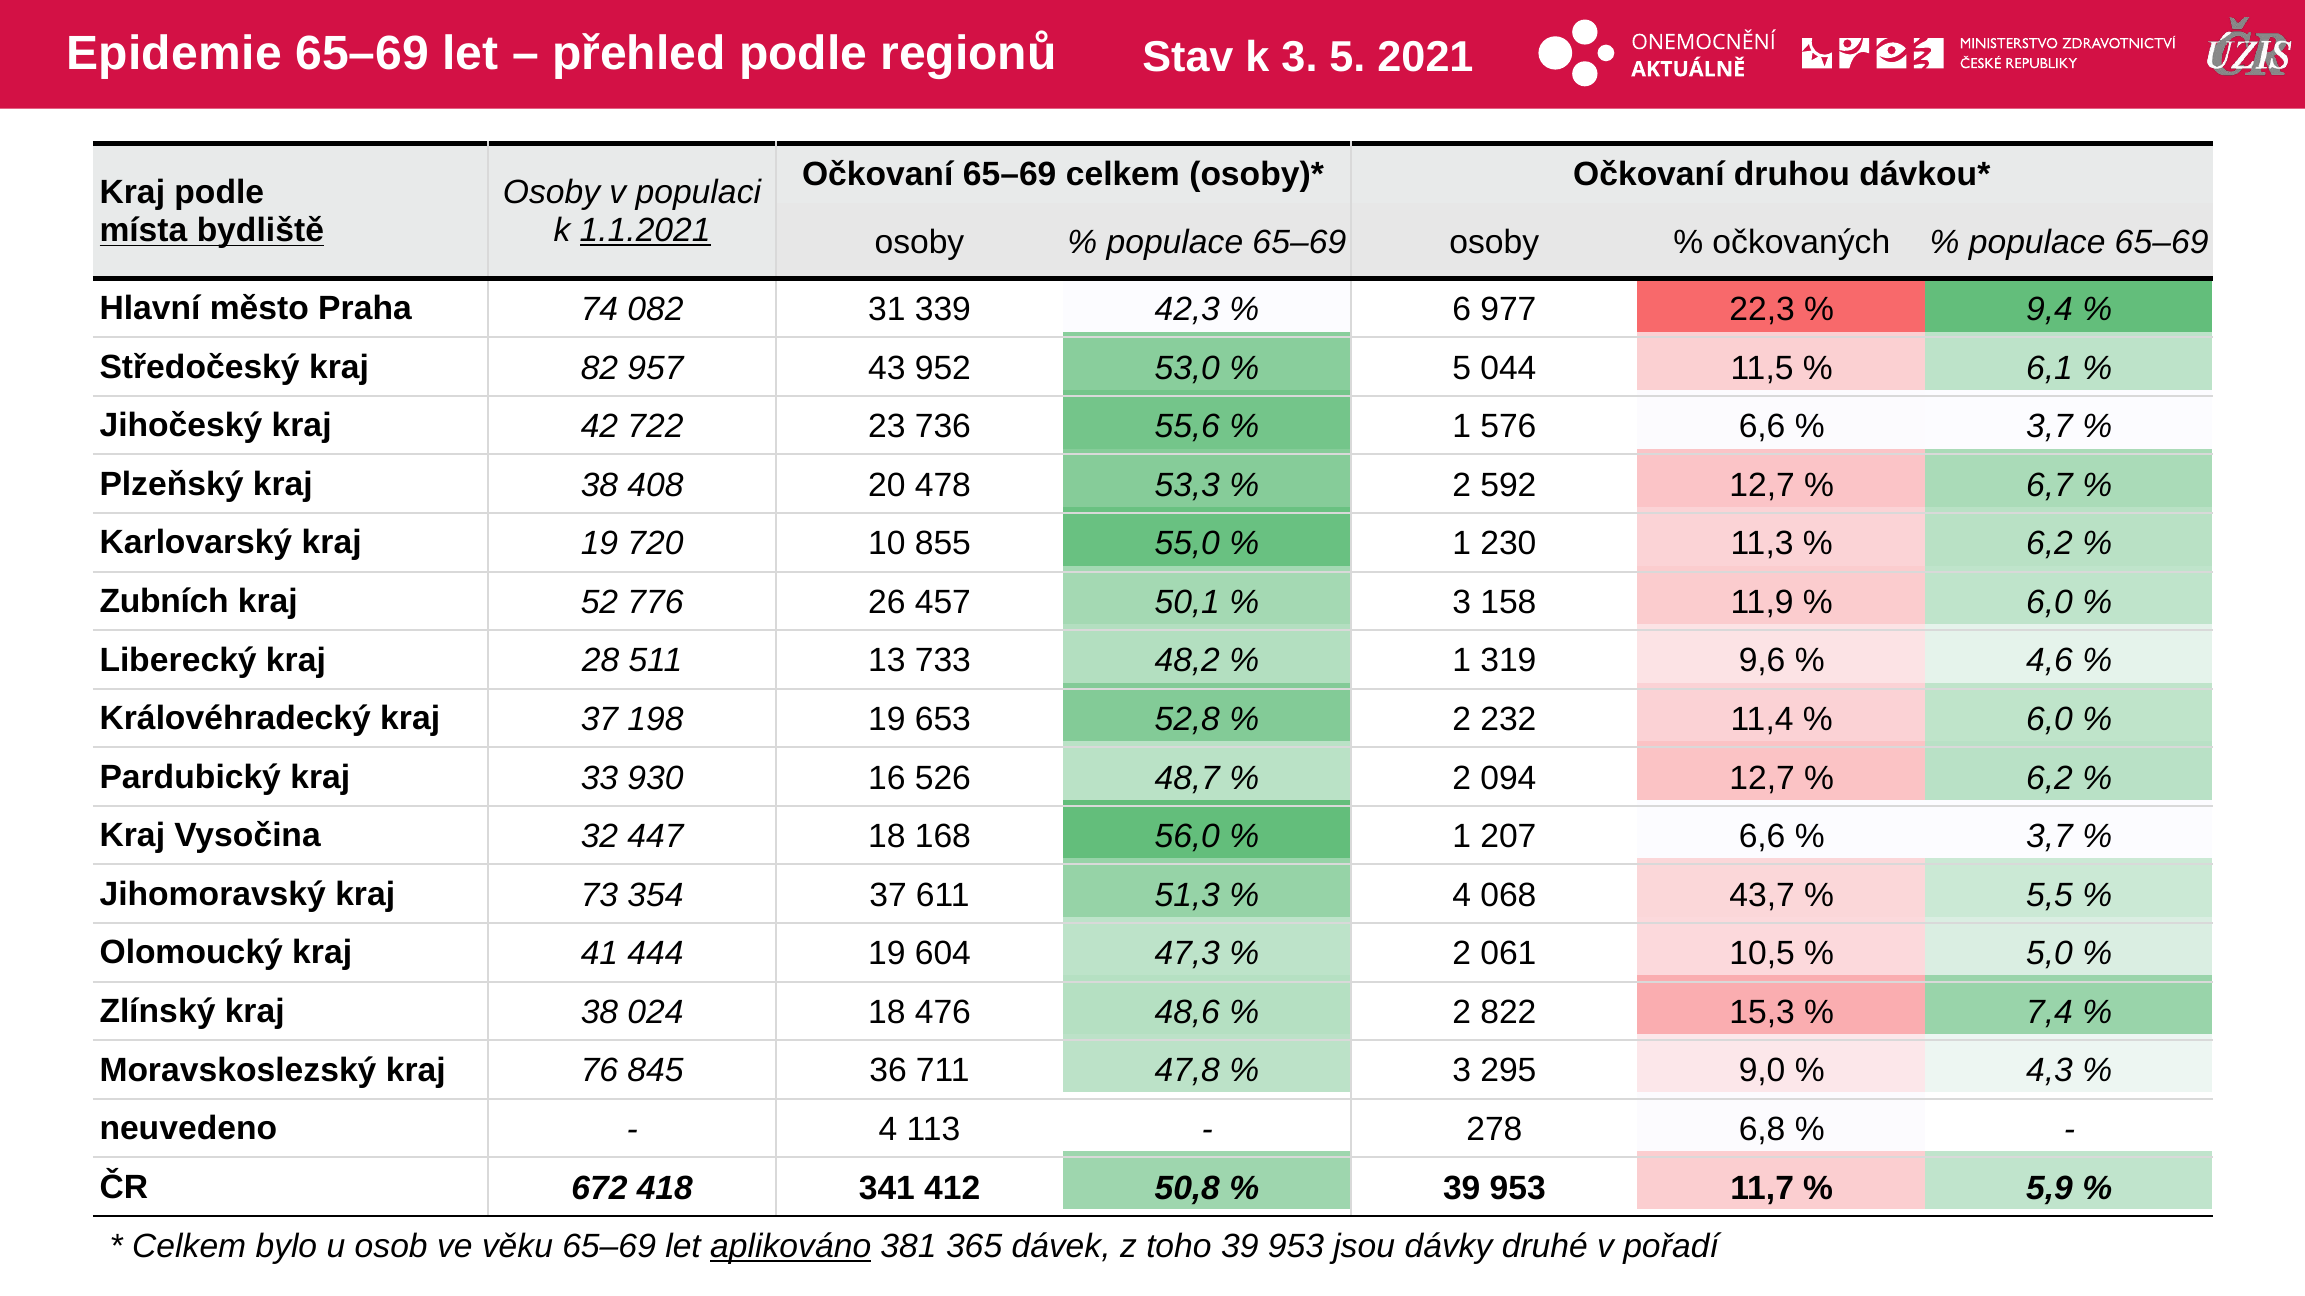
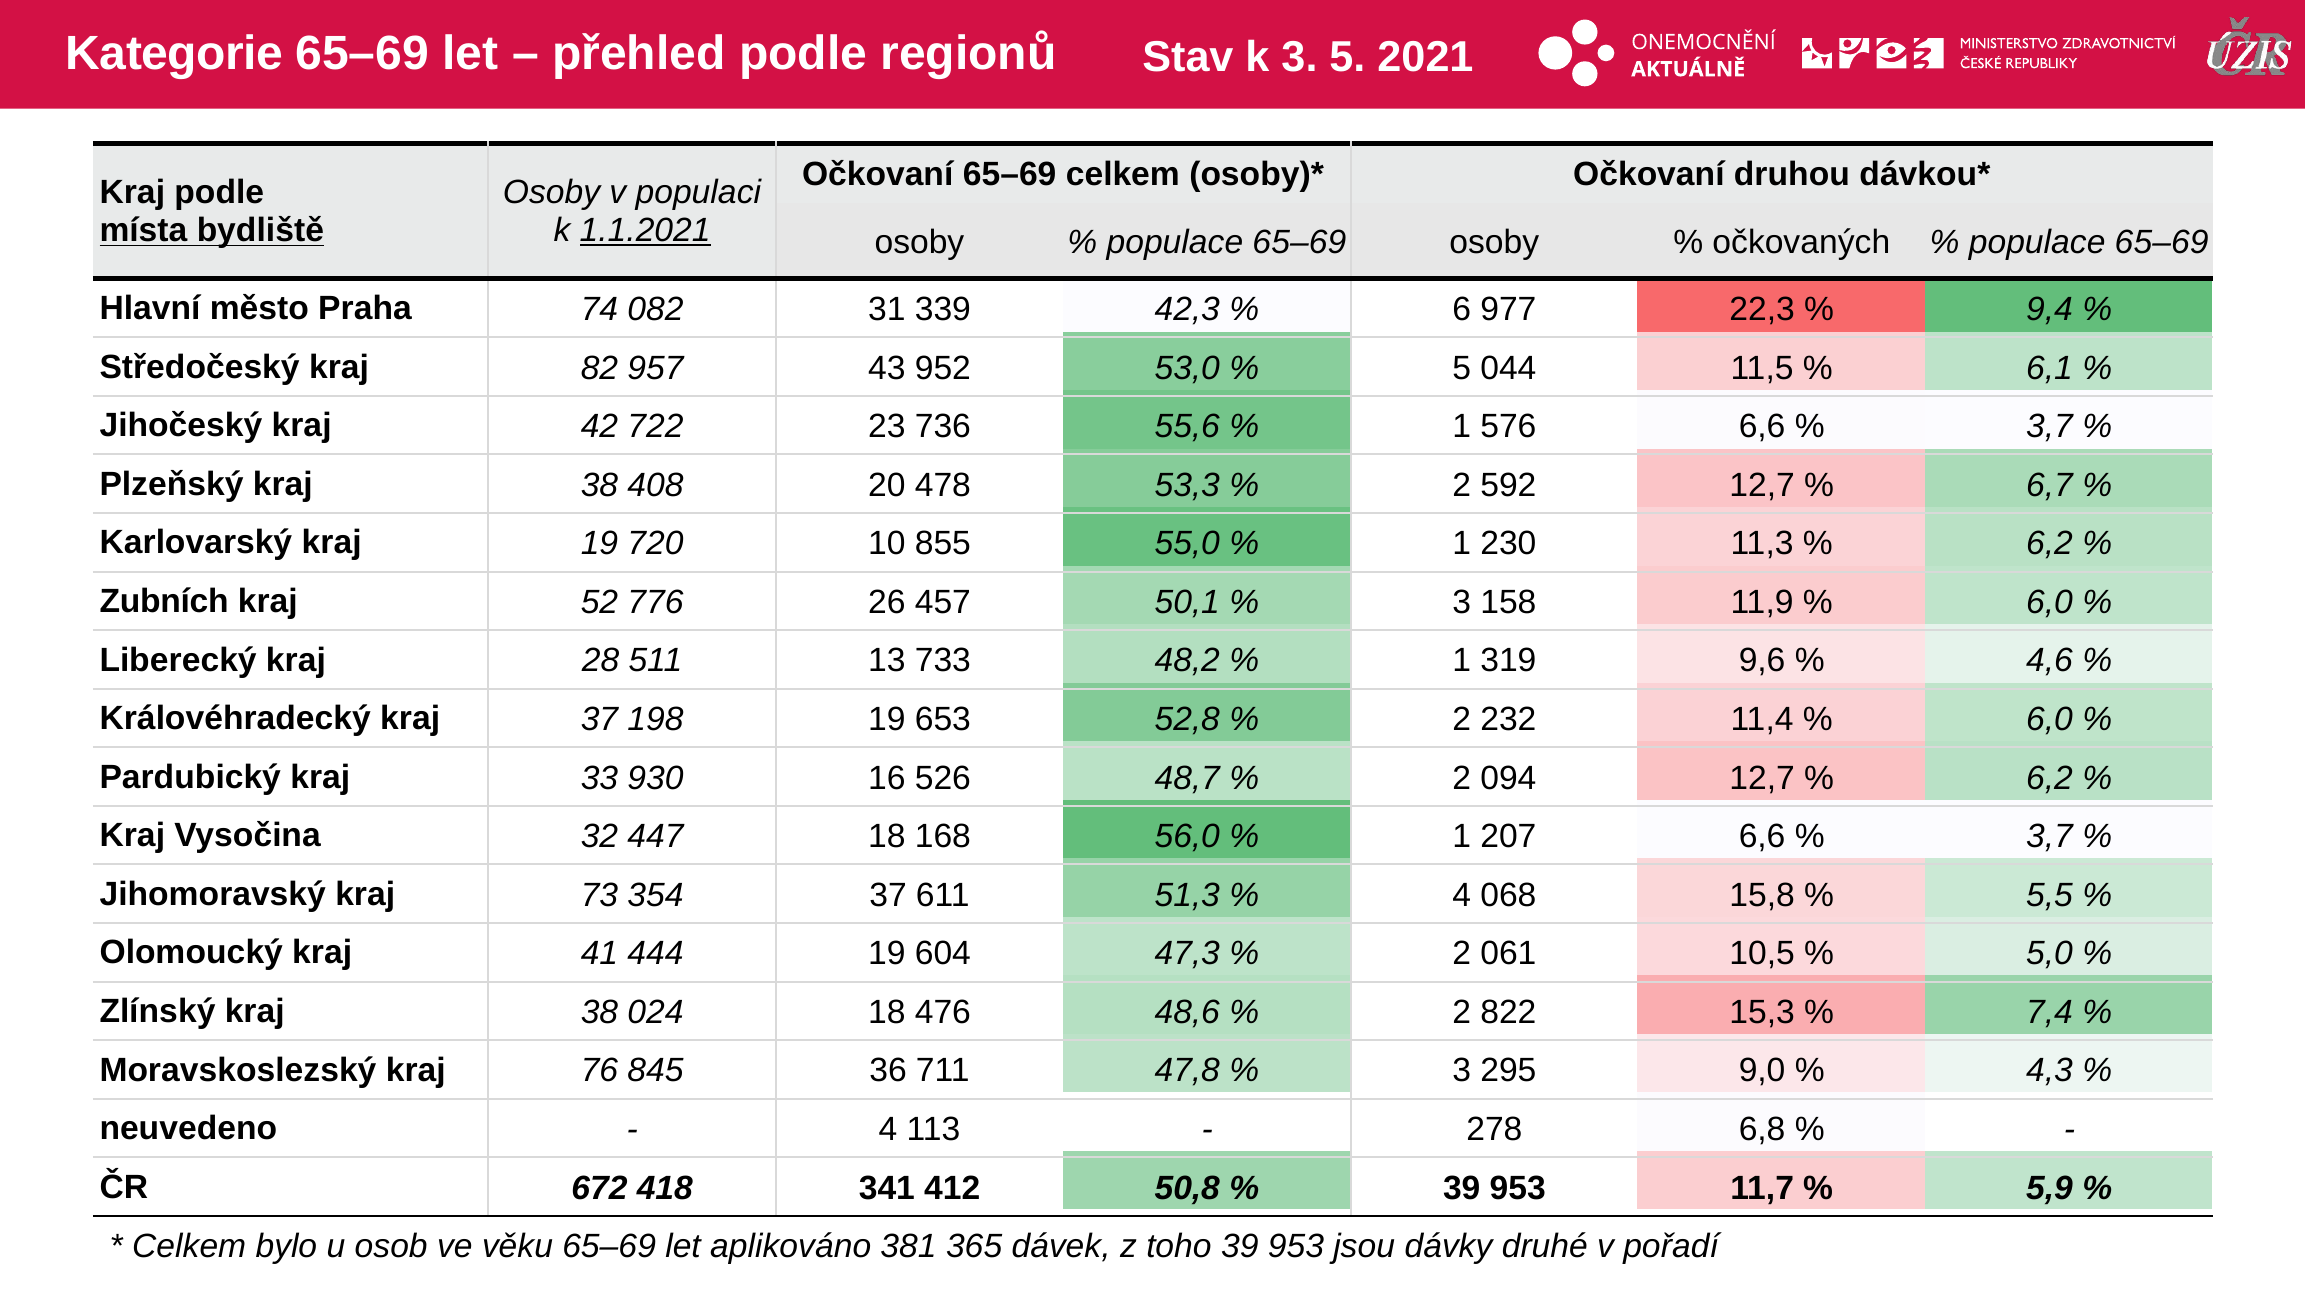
Epidemie: Epidemie -> Kategorie
43,7: 43,7 -> 15,8
aplikováno underline: present -> none
